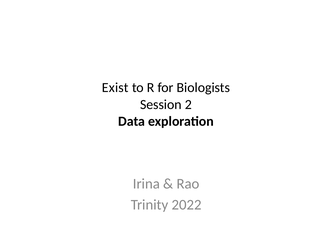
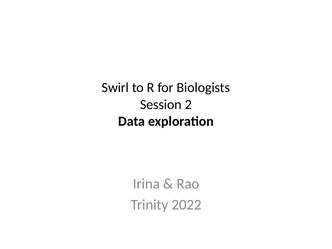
Exist: Exist -> Swirl
